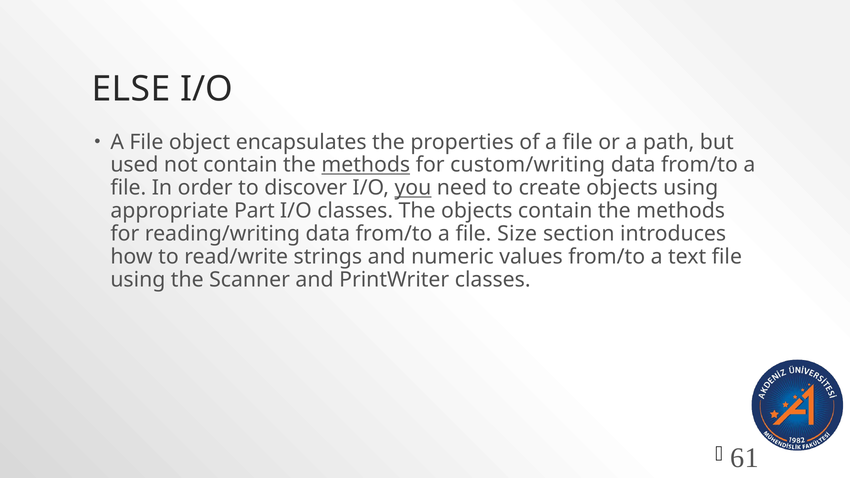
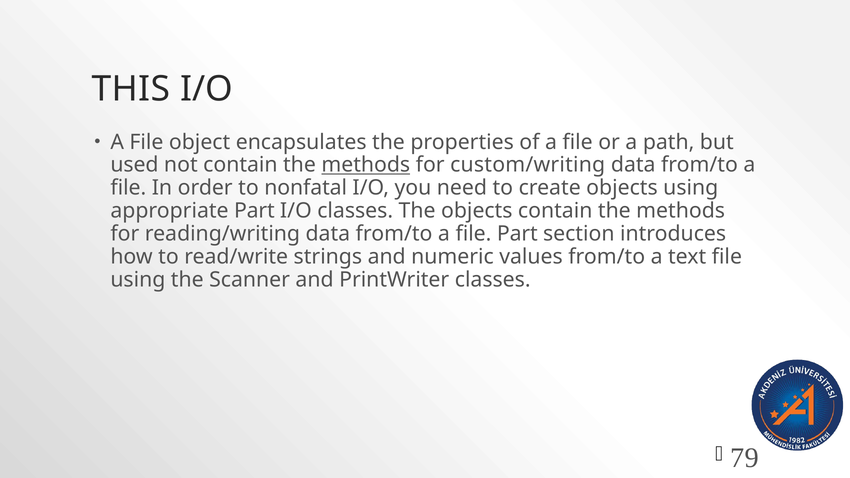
ELSE: ELSE -> THIS
discover: discover -> nonfatal
you underline: present -> none
file Size: Size -> Part
61: 61 -> 79
